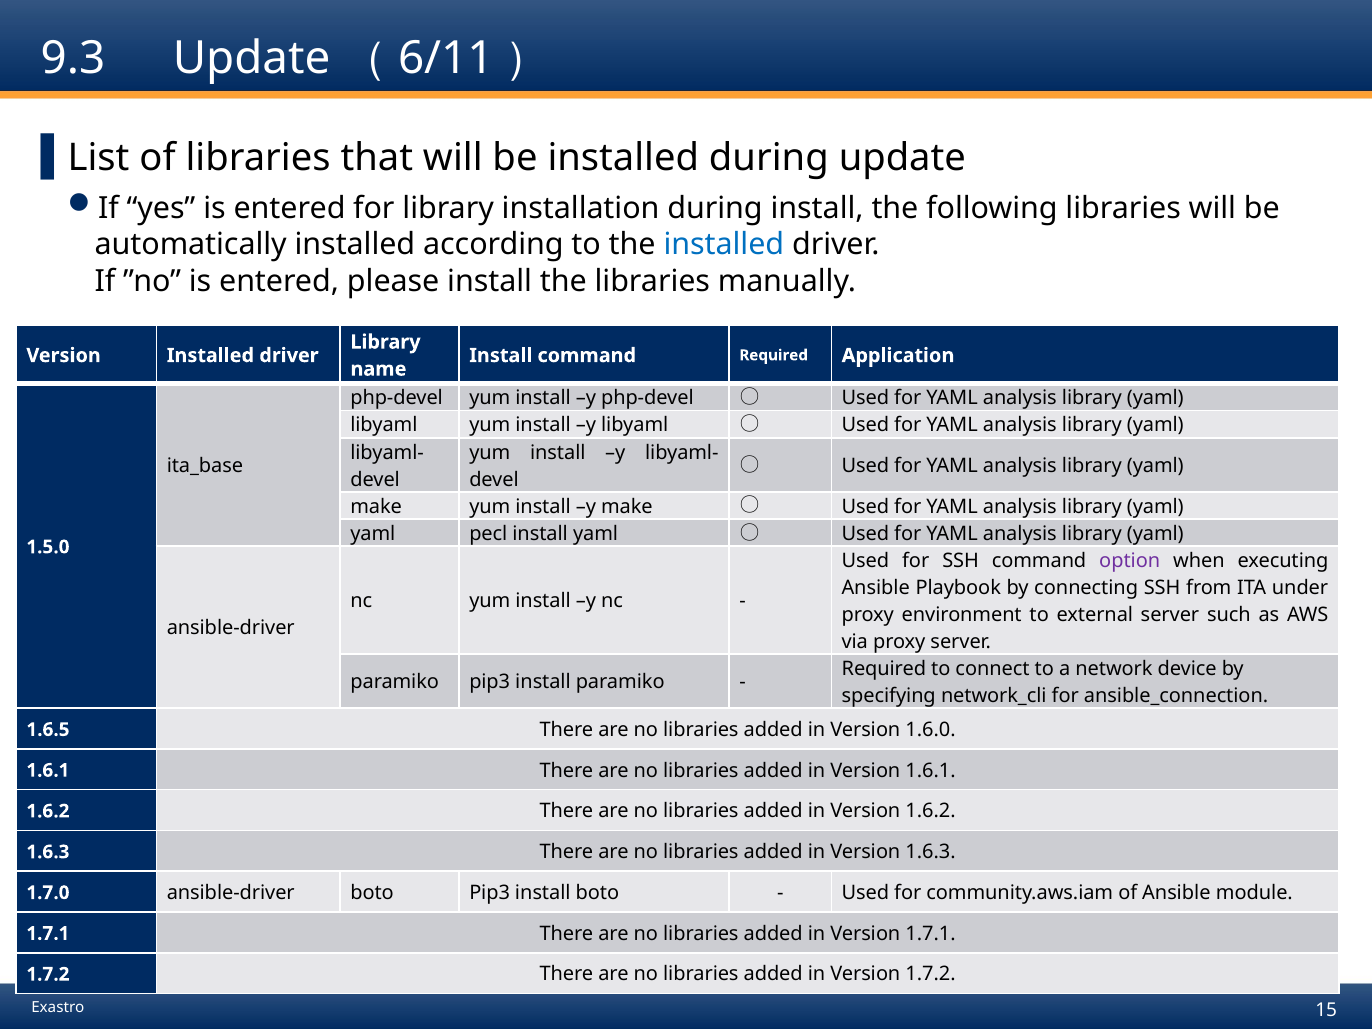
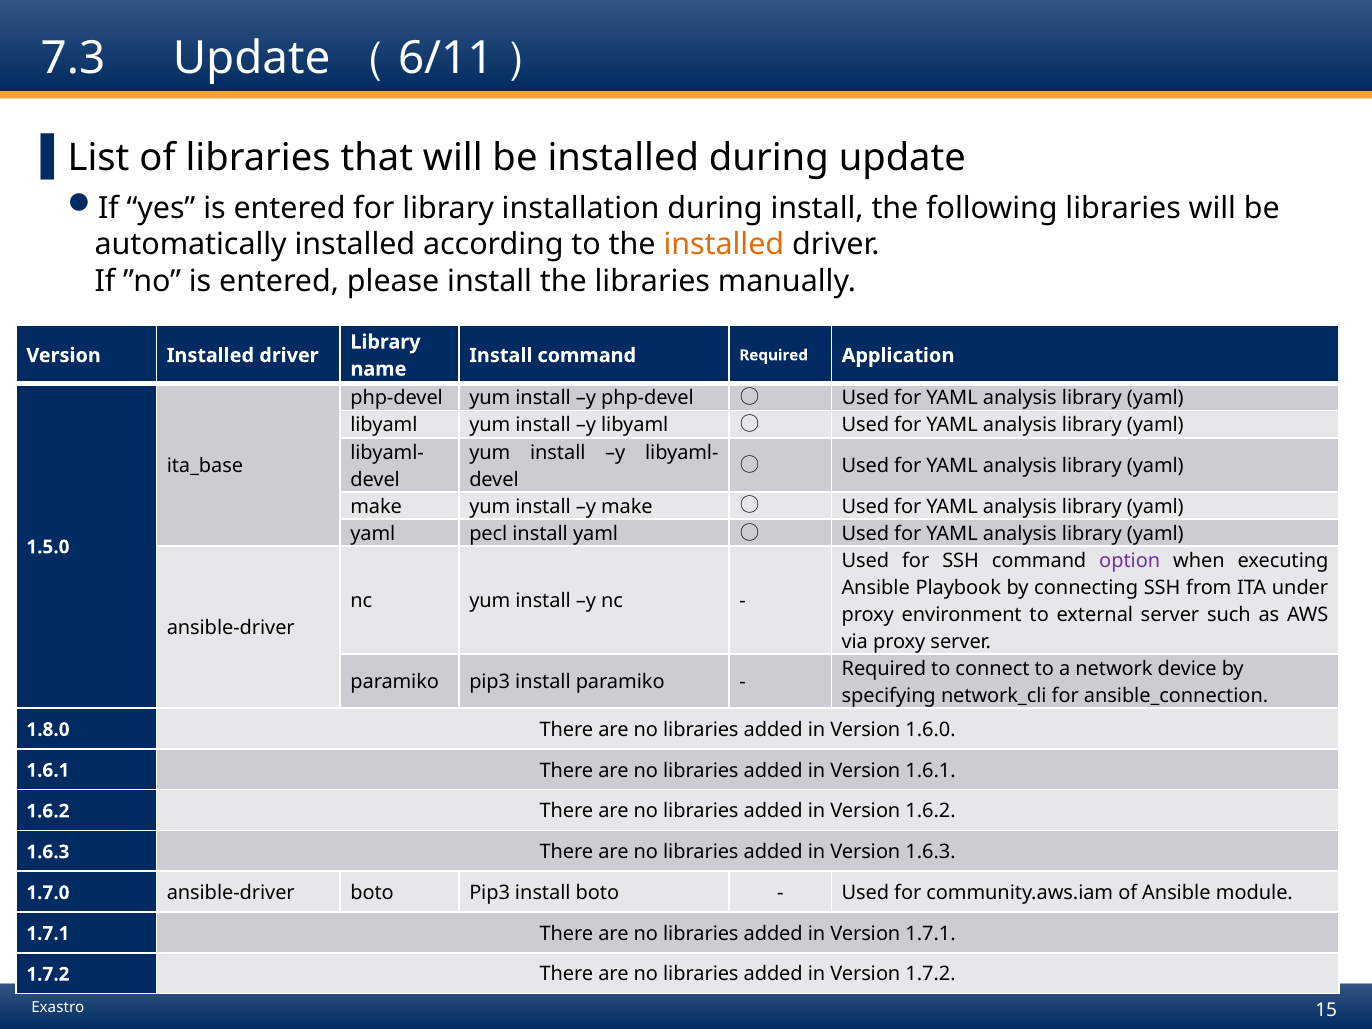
9.3: 9.3 -> 7.3
installed at (724, 245) colour: blue -> orange
1.6.5: 1.6.5 -> 1.8.0
